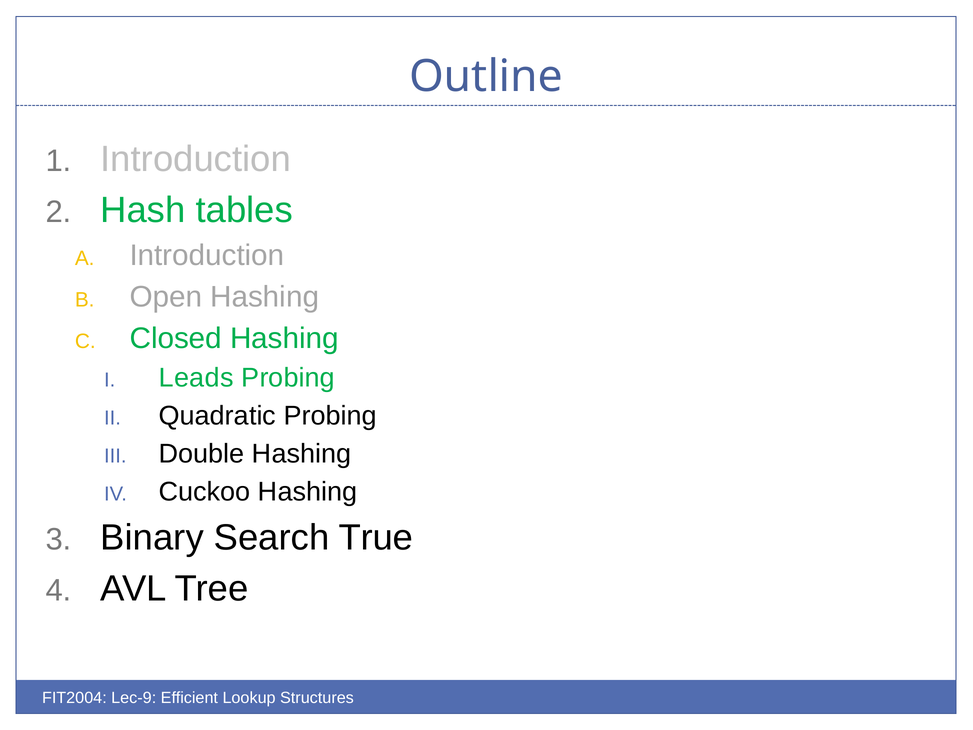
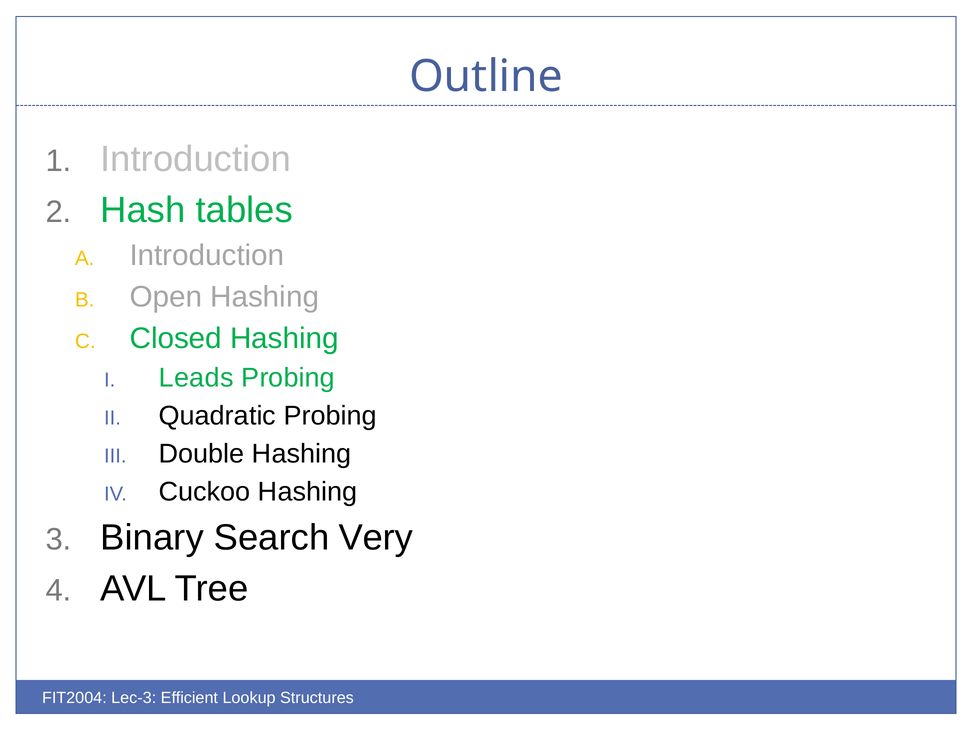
True: True -> Very
Lec-9: Lec-9 -> Lec-3
